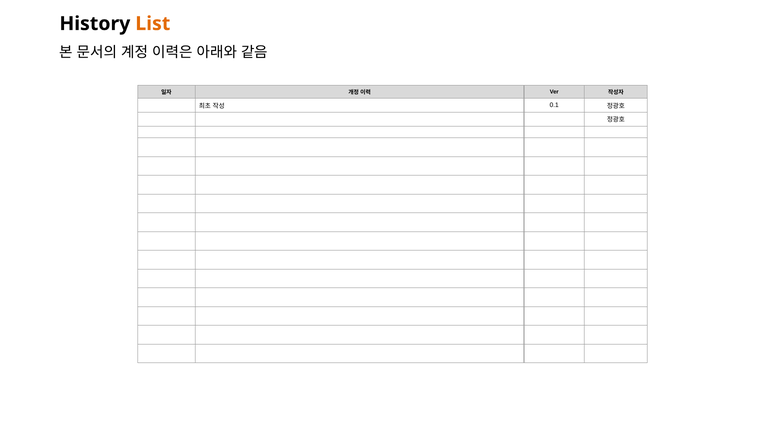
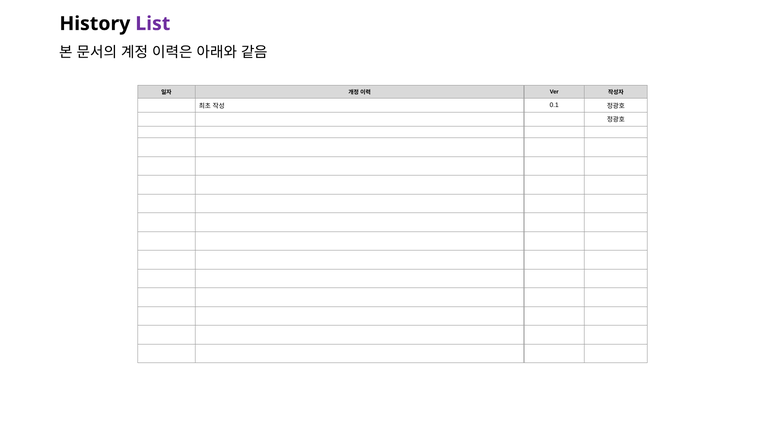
List colour: orange -> purple
